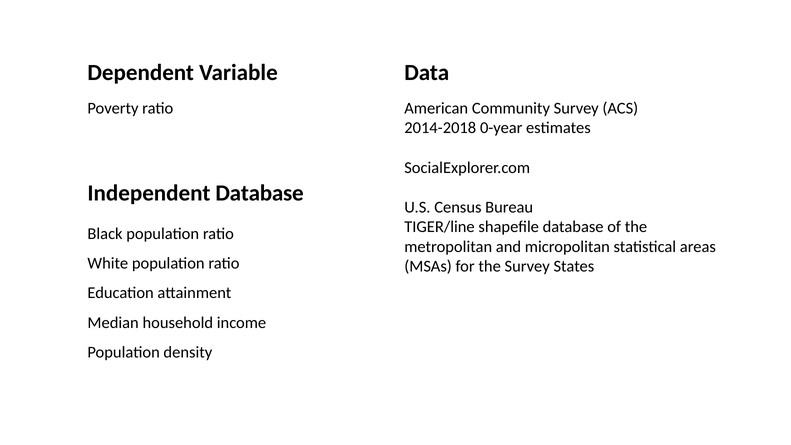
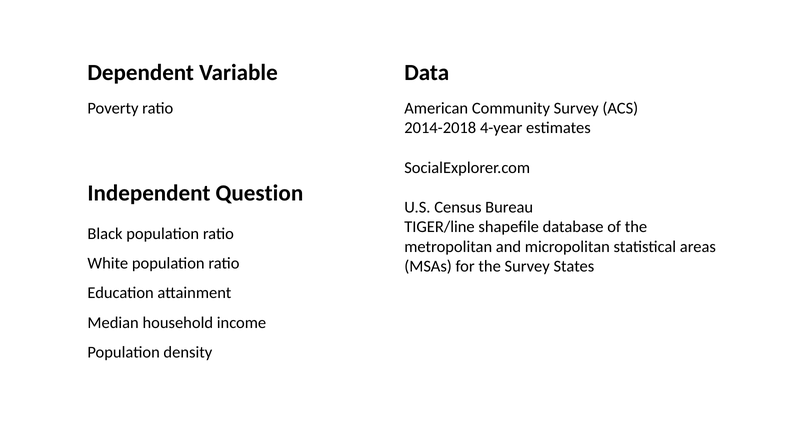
0-year: 0-year -> 4-year
Independent Database: Database -> Question
